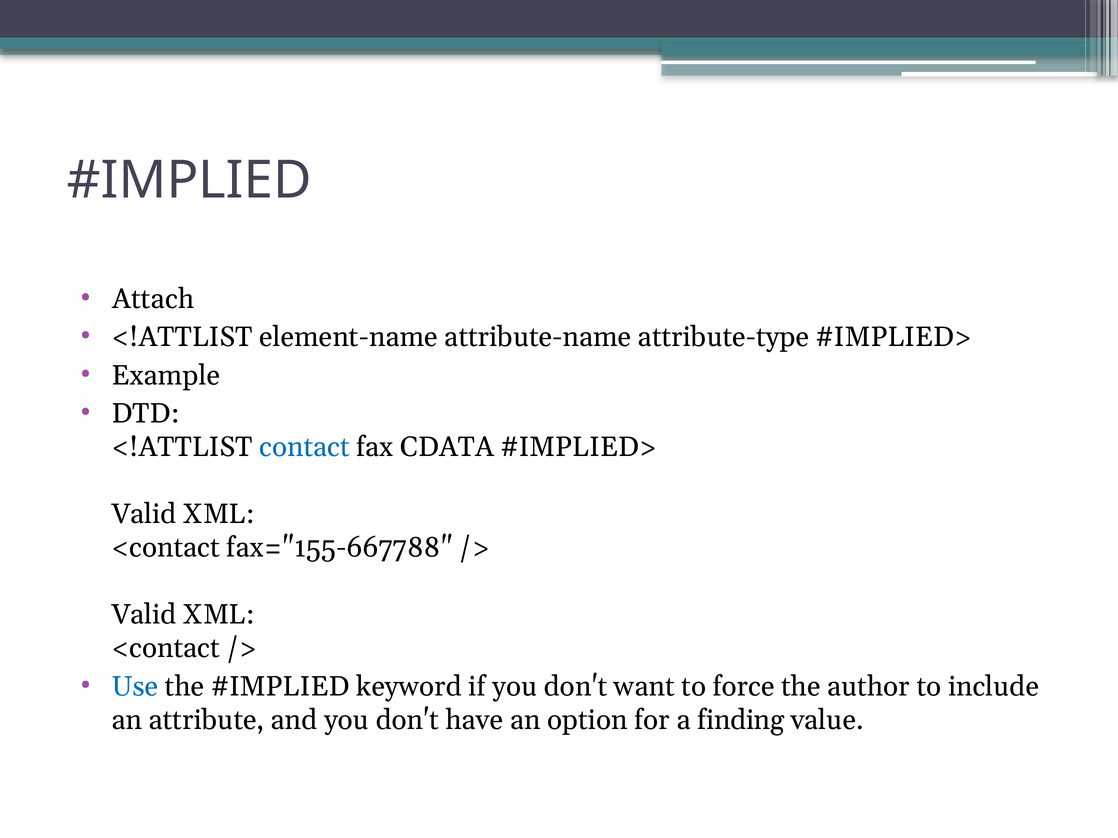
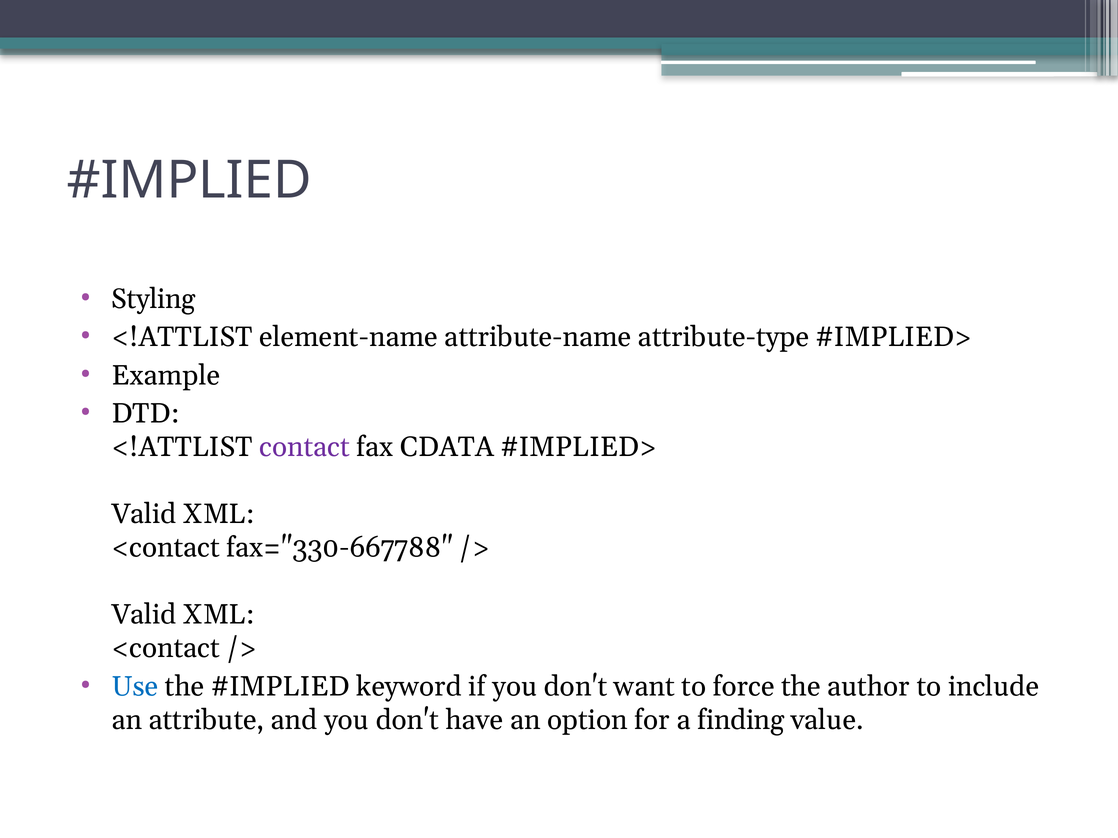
Attach: Attach -> Styling
contact colour: blue -> purple
fax="155-667788: fax="155-667788 -> fax="330-667788
